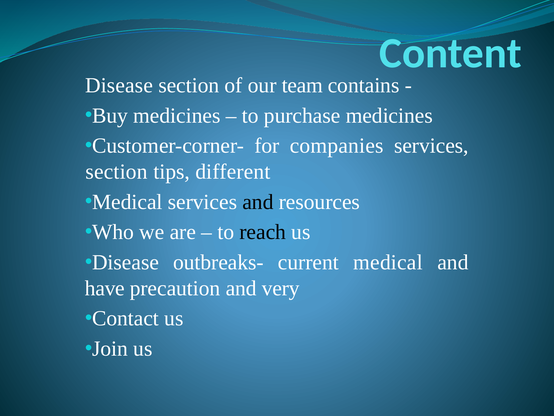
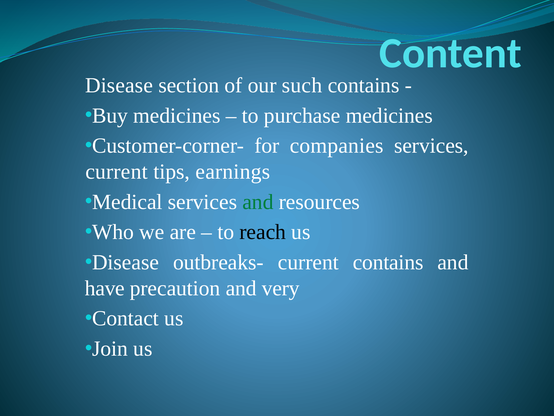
team: team -> such
section at (117, 172): section -> current
different: different -> earnings
and at (258, 202) colour: black -> green
current medical: medical -> contains
